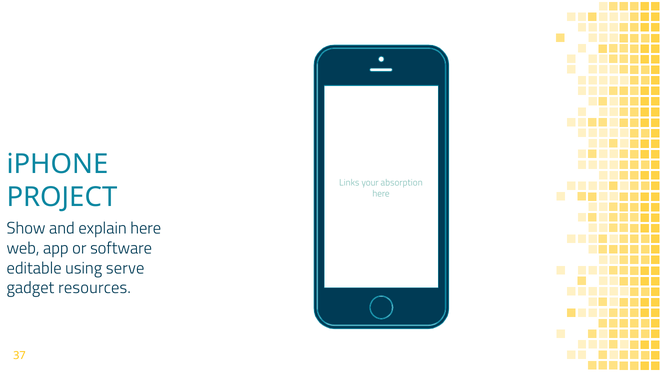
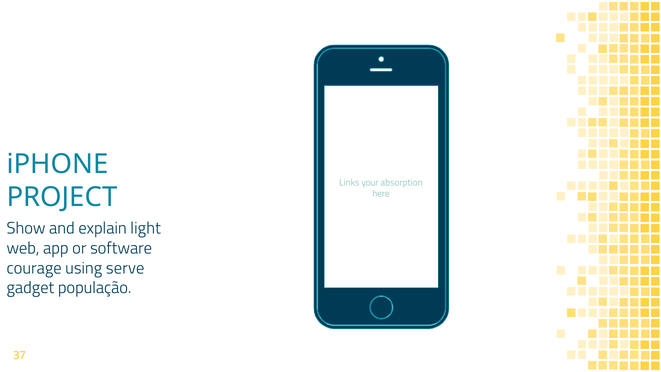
explain here: here -> light
editable: editable -> courage
resources: resources -> população
